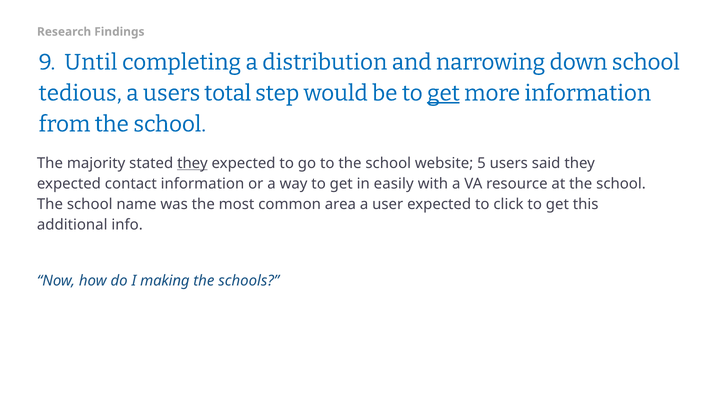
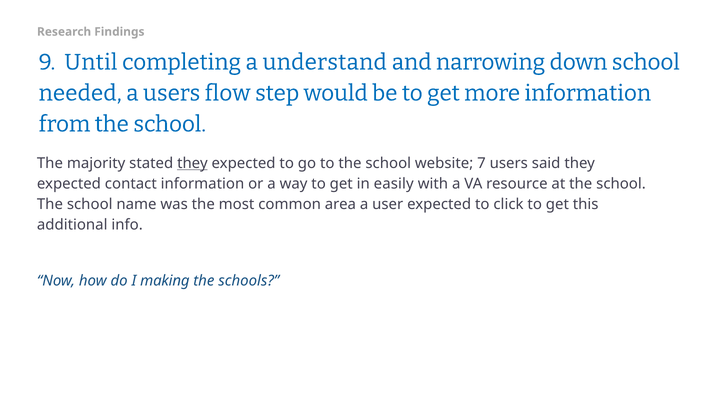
distribution: distribution -> understand
tedious: tedious -> needed
total: total -> flow
get at (443, 93) underline: present -> none
5: 5 -> 7
